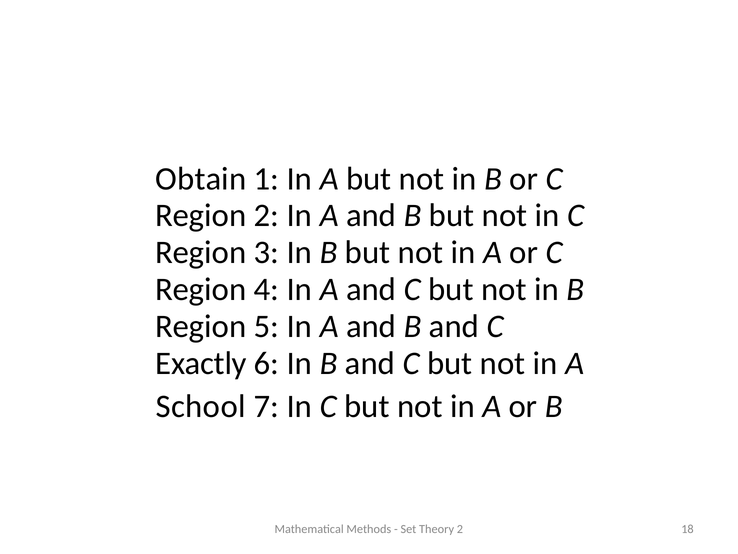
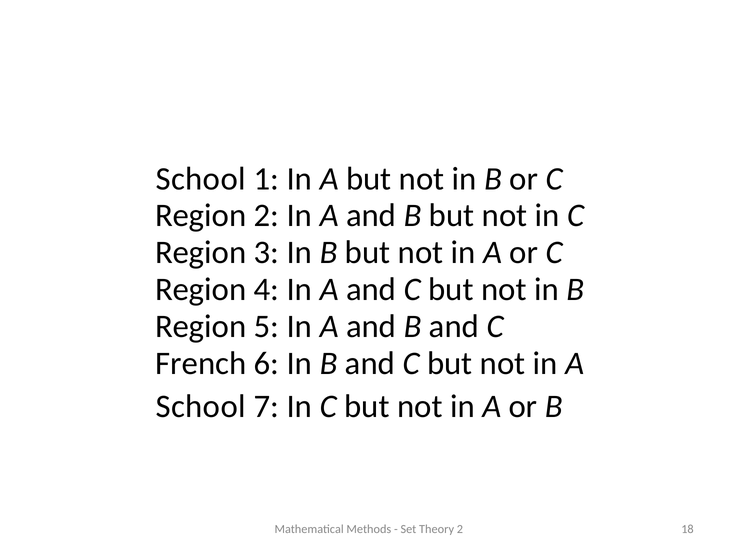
Obtain at (201, 179): Obtain -> School
Exactly: Exactly -> French
